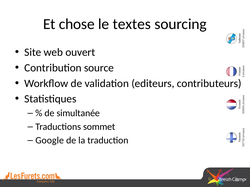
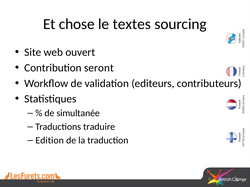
source: source -> seront
sommet: sommet -> traduire
Google: Google -> Edition
